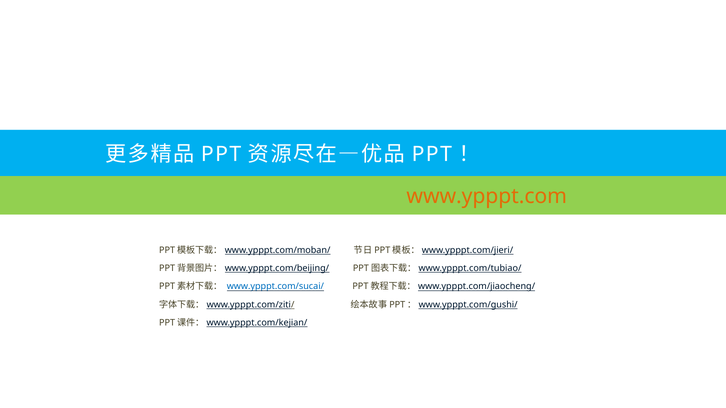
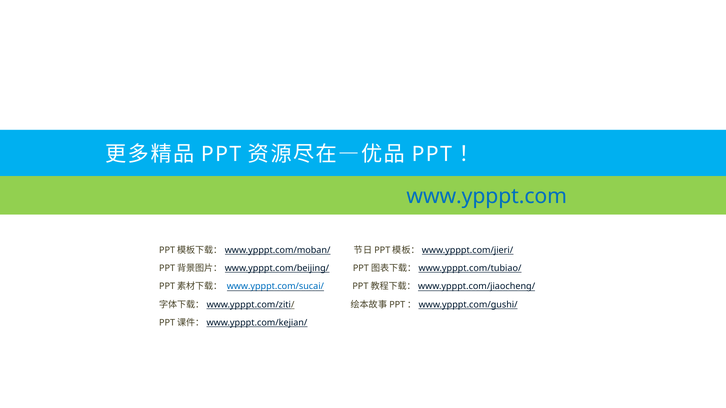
www.ypppt.com colour: orange -> blue
